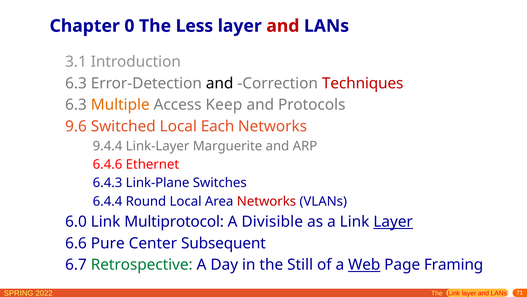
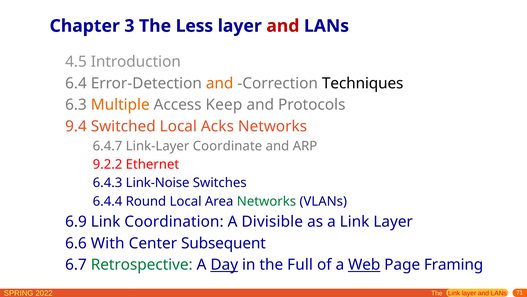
0: 0 -> 3
3.1: 3.1 -> 4.5
6.3 at (76, 83): 6.3 -> 6.4
and at (220, 83) colour: black -> orange
Techniques colour: red -> black
9.6: 9.6 -> 9.4
Each: Each -> Acks
9.4.4: 9.4.4 -> 6.4.7
Marguerite: Marguerite -> Coordinate
6.4.6: 6.4.6 -> 9.2.2
Link-Plane: Link-Plane -> Link-Noise
Networks at (266, 201) colour: red -> green
6.0: 6.0 -> 6.9
Multiprotocol: Multiprotocol -> Coordination
Layer at (393, 221) underline: present -> none
Pure: Pure -> With
Day underline: none -> present
Still: Still -> Full
